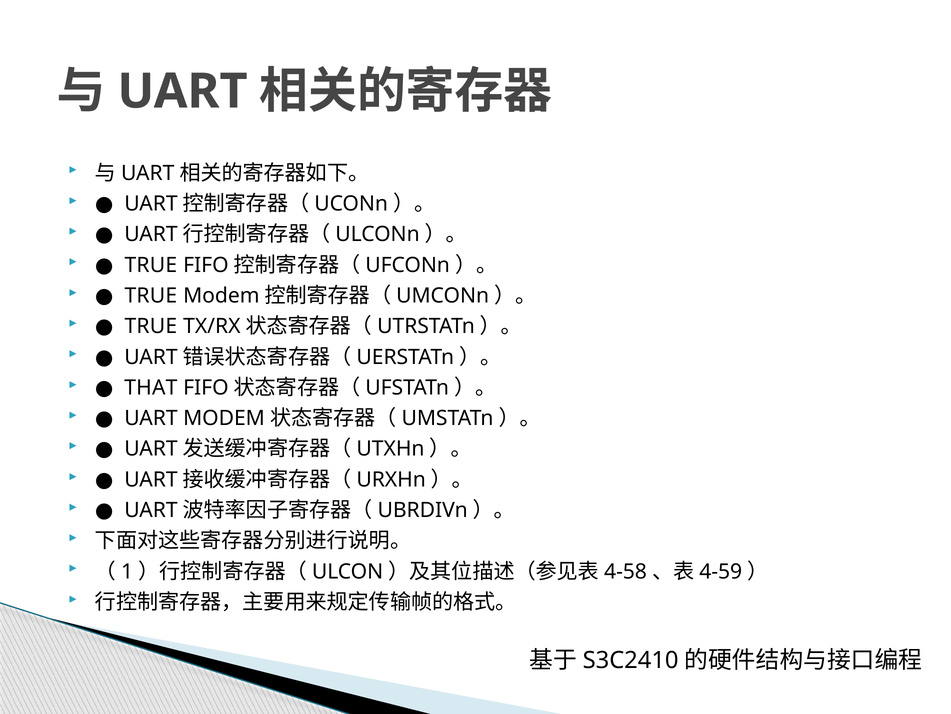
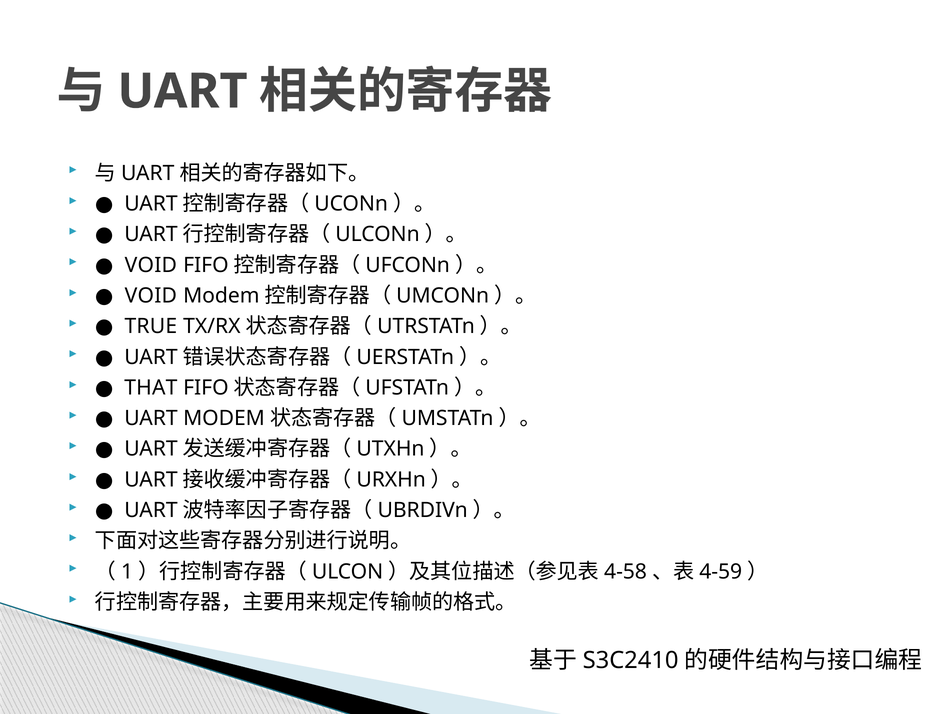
TRUE at (151, 265): TRUE -> VOID
TRUE at (151, 295): TRUE -> VOID
